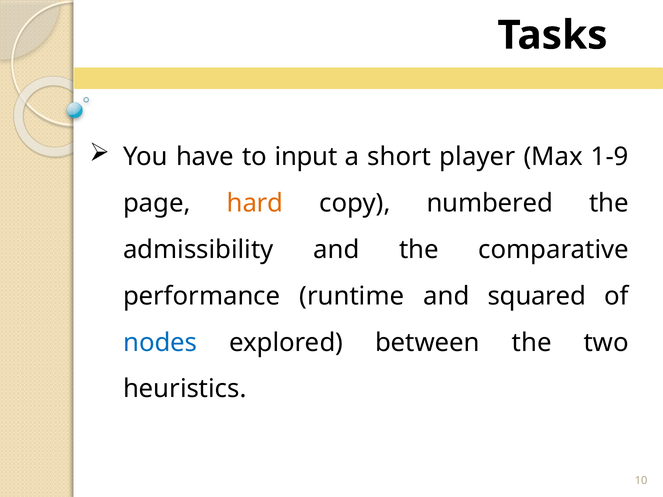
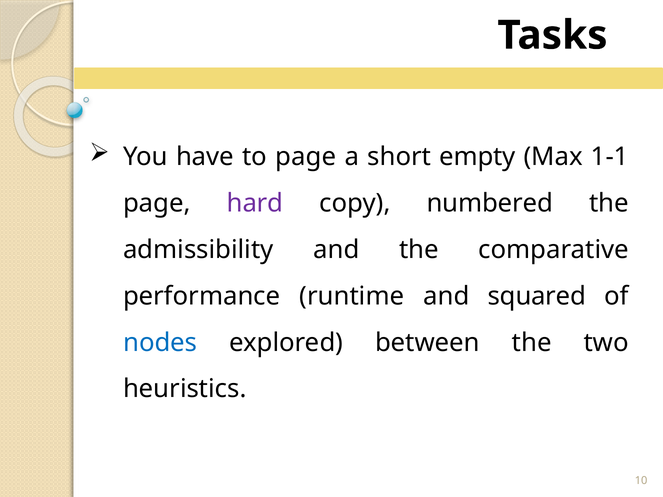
to input: input -> page
player: player -> empty
1-9: 1-9 -> 1-1
hard colour: orange -> purple
